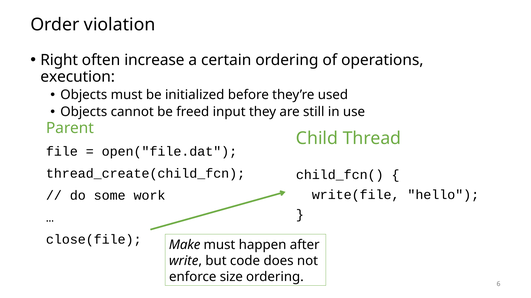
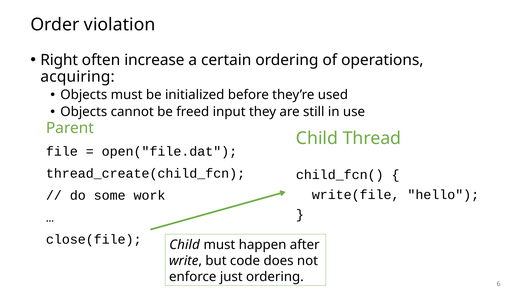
execution: execution -> acquiring
Make at (185, 245): Make -> Child
size: size -> just
